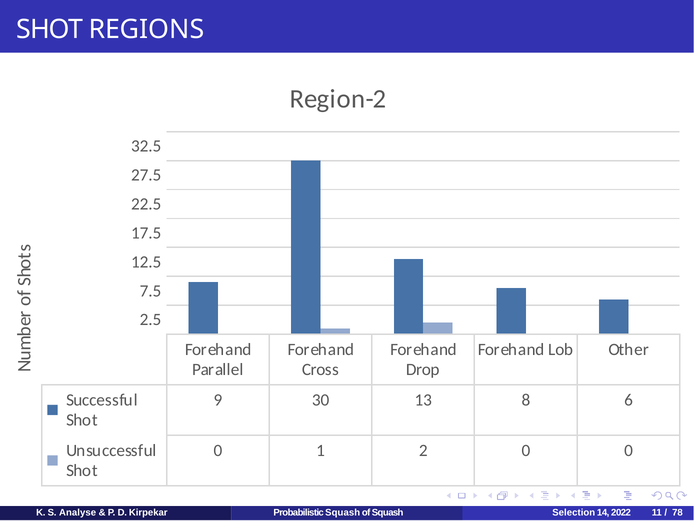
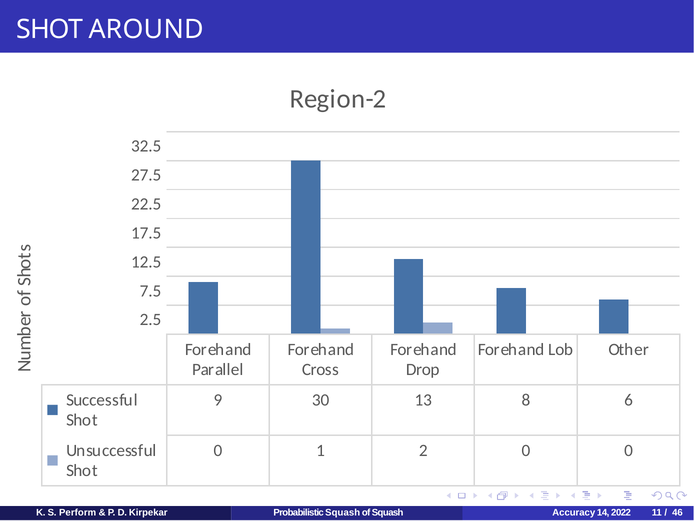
REGIONS: REGIONS -> AROUND
Analyse: Analyse -> Perform
Selection: Selection -> Accuracy
78: 78 -> 46
